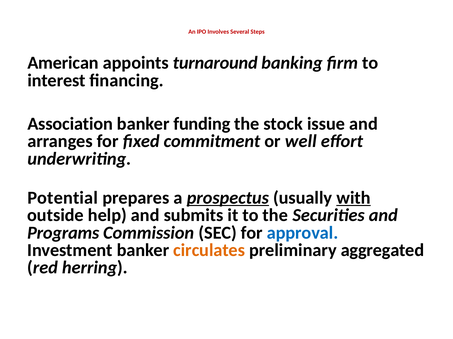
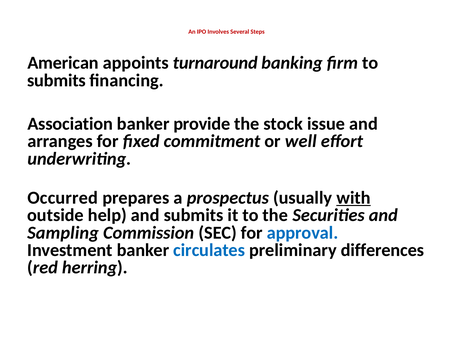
interest at (56, 81): interest -> submits
funding: funding -> provide
Potential: Potential -> Occurred
prospectus underline: present -> none
Programs: Programs -> Sampling
circulates colour: orange -> blue
aggregated: aggregated -> differences
